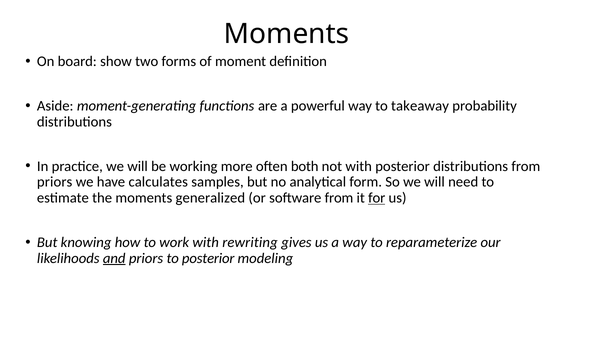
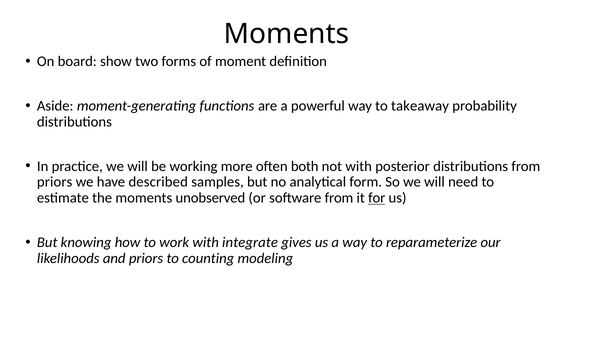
calculates: calculates -> described
generalized: generalized -> unobserved
rewriting: rewriting -> integrate
and underline: present -> none
to posterior: posterior -> counting
